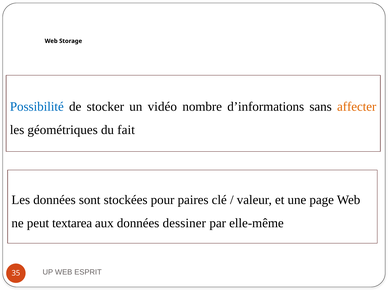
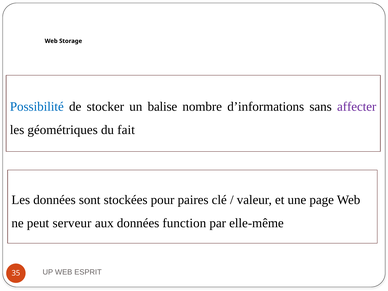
vidéo: vidéo -> balise
affecter colour: orange -> purple
textarea: textarea -> serveur
dessiner: dessiner -> function
